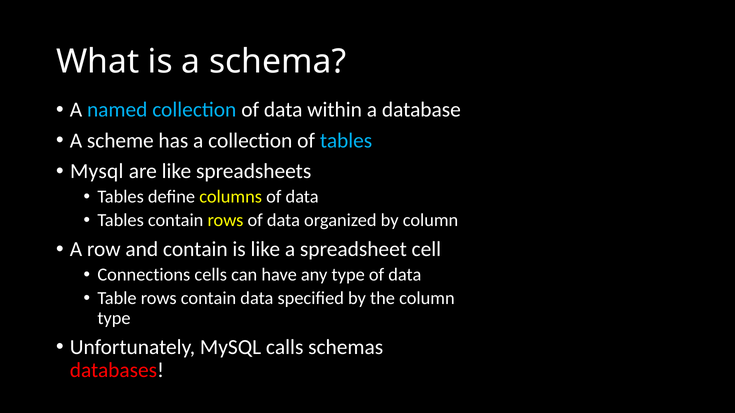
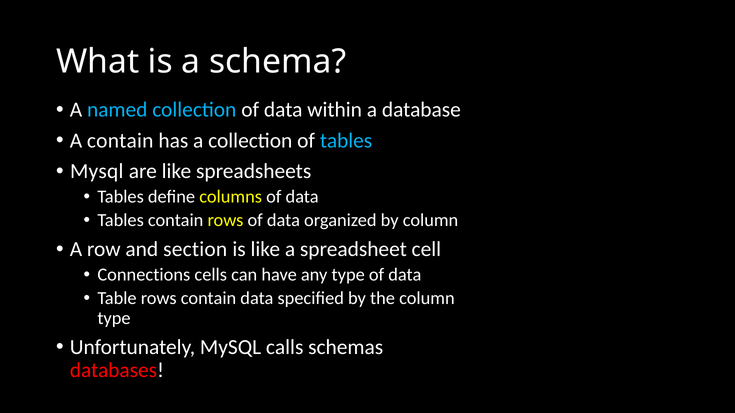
A scheme: scheme -> contain
and contain: contain -> section
